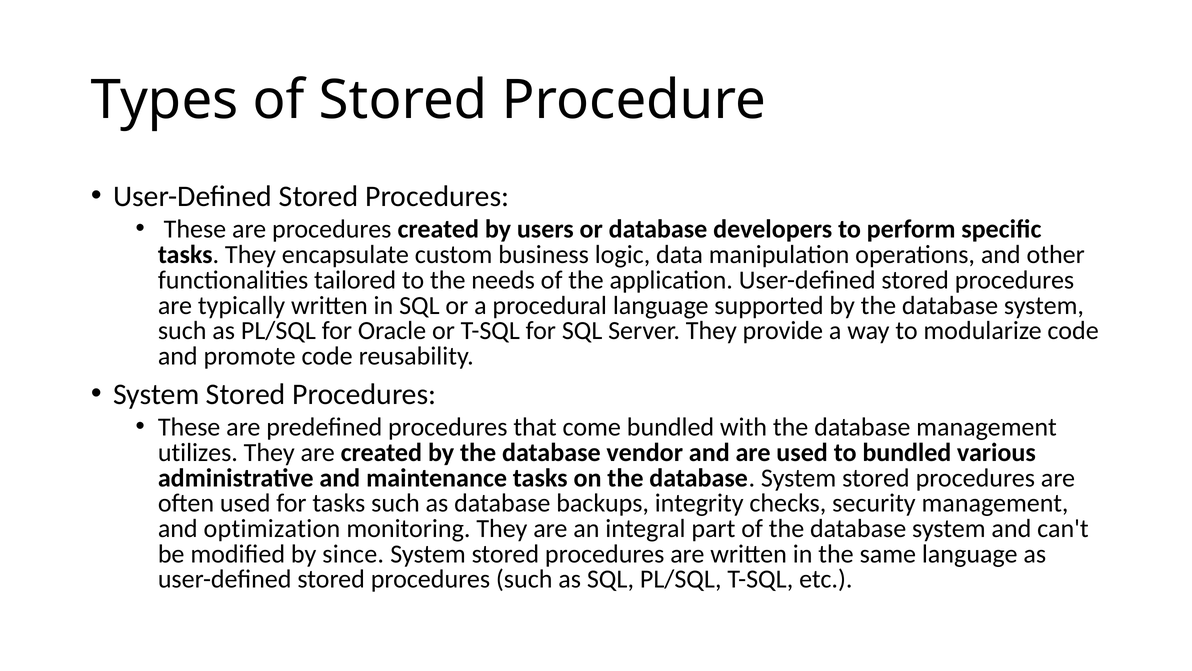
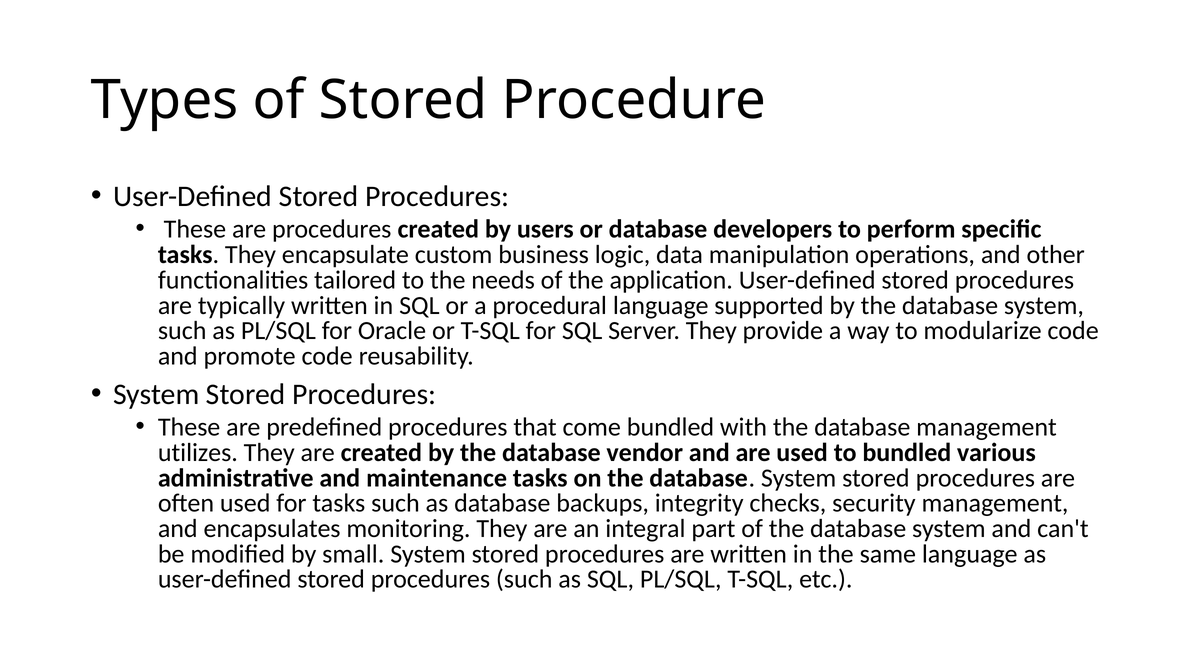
optimization: optimization -> encapsulates
since: since -> small
